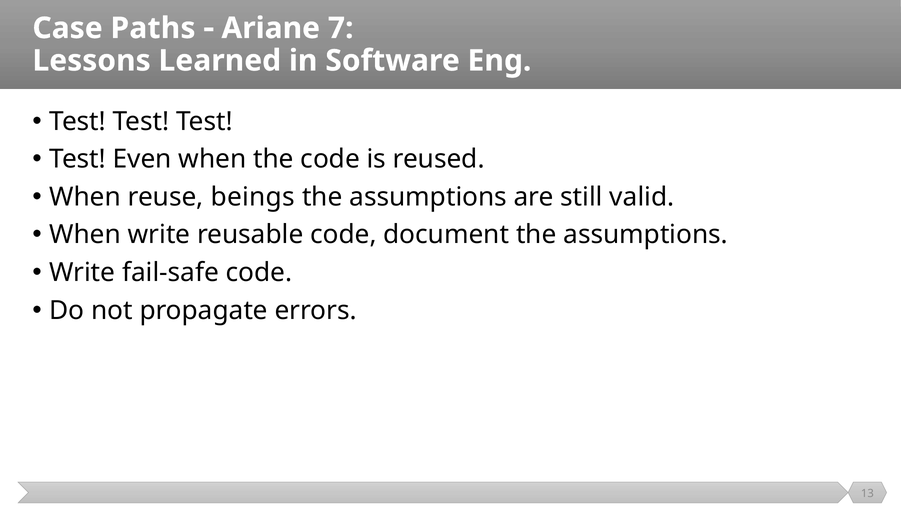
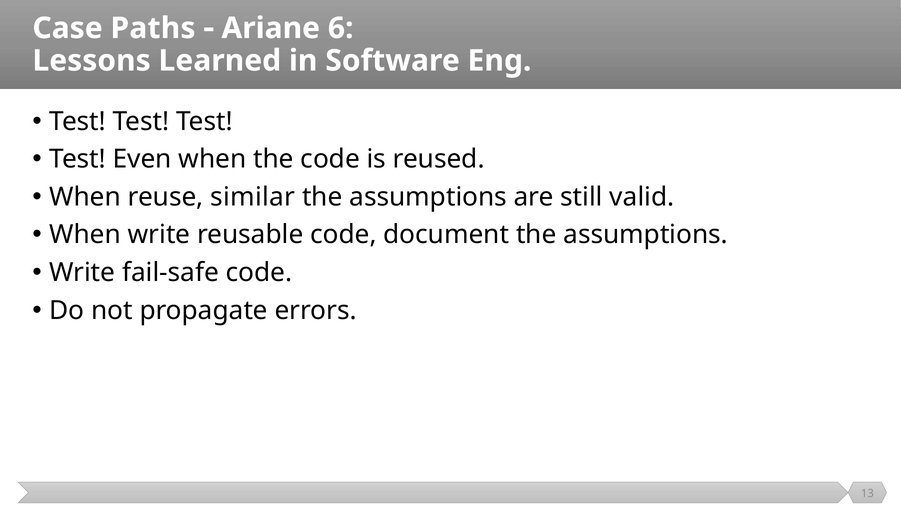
7: 7 -> 6
beings: beings -> similar
